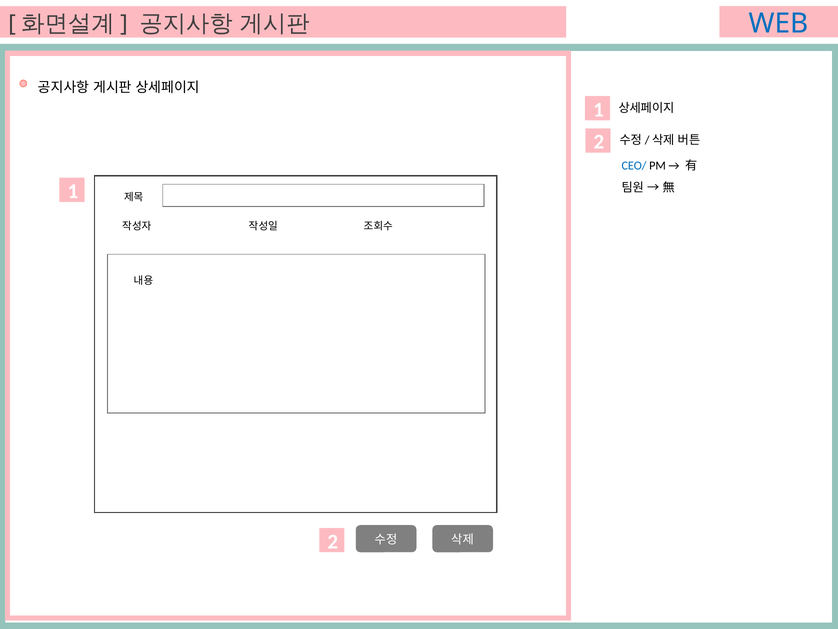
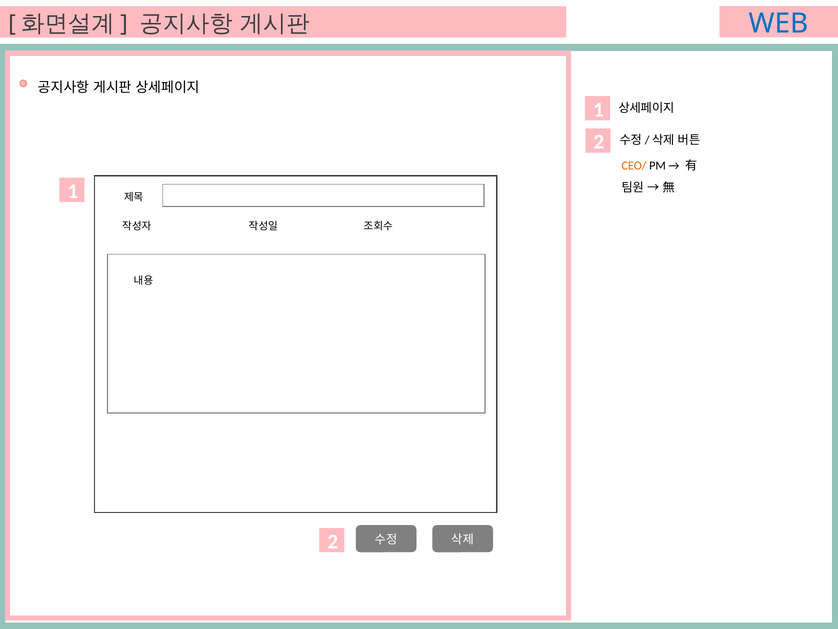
CEO/ colour: blue -> orange
